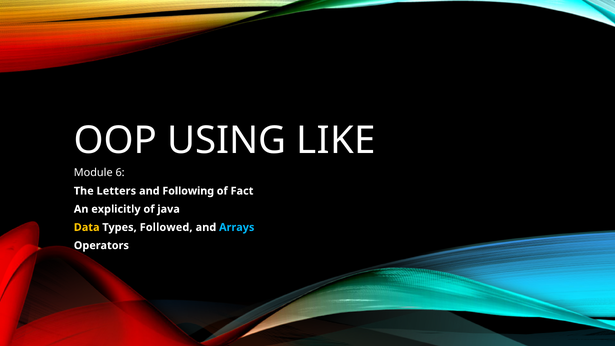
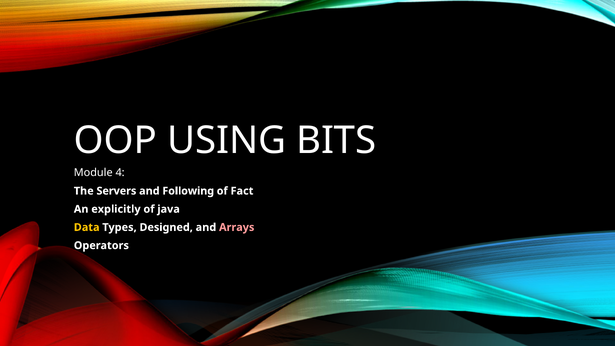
LIKE: LIKE -> BITS
6: 6 -> 4
Letters: Letters -> Servers
Followed: Followed -> Designed
Arrays colour: light blue -> pink
